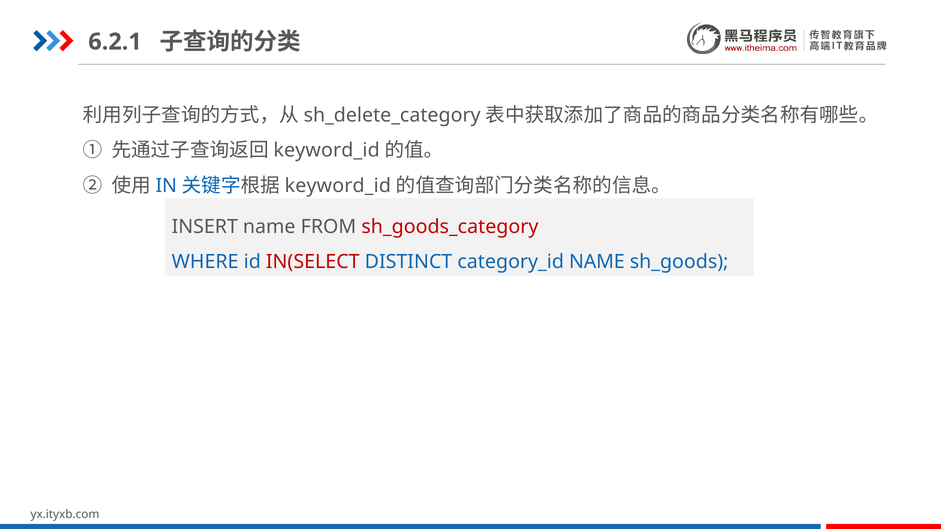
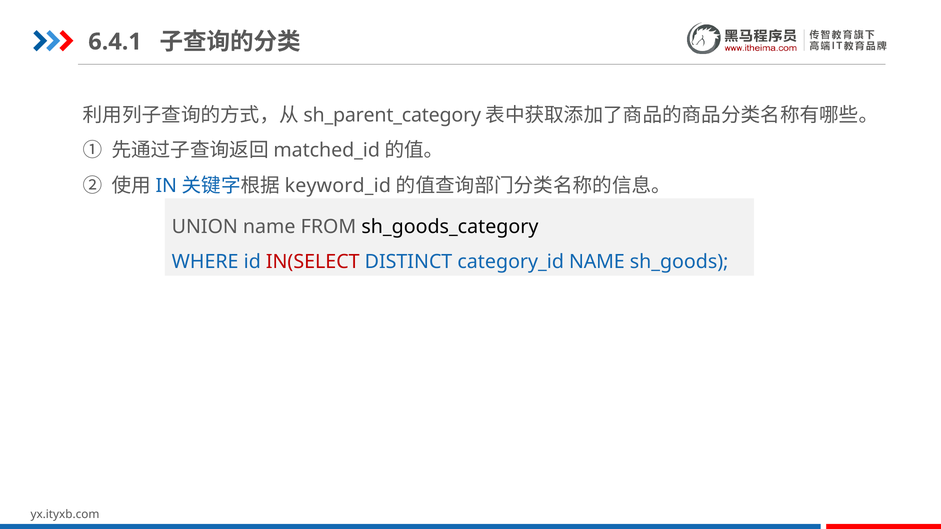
6.2.1: 6.2.1 -> 6.4.1
sh_delete_category: sh_delete_category -> sh_parent_category
keyword_id at (327, 151): keyword_id -> matched_id
INSERT: INSERT -> UNION
sh_goods_category colour: red -> black
